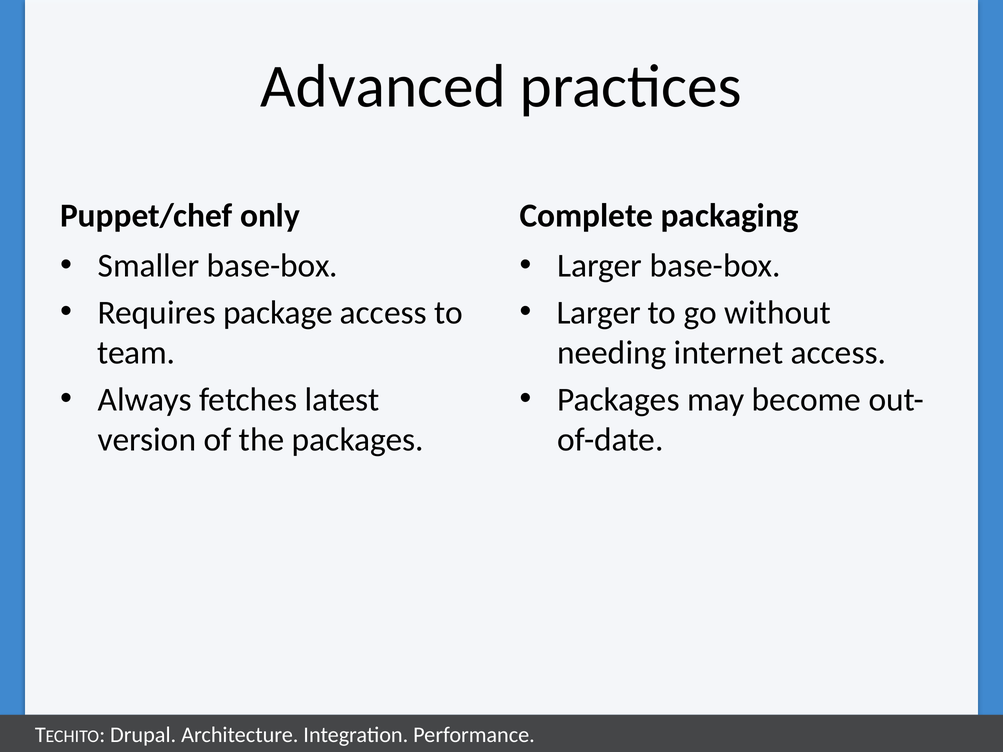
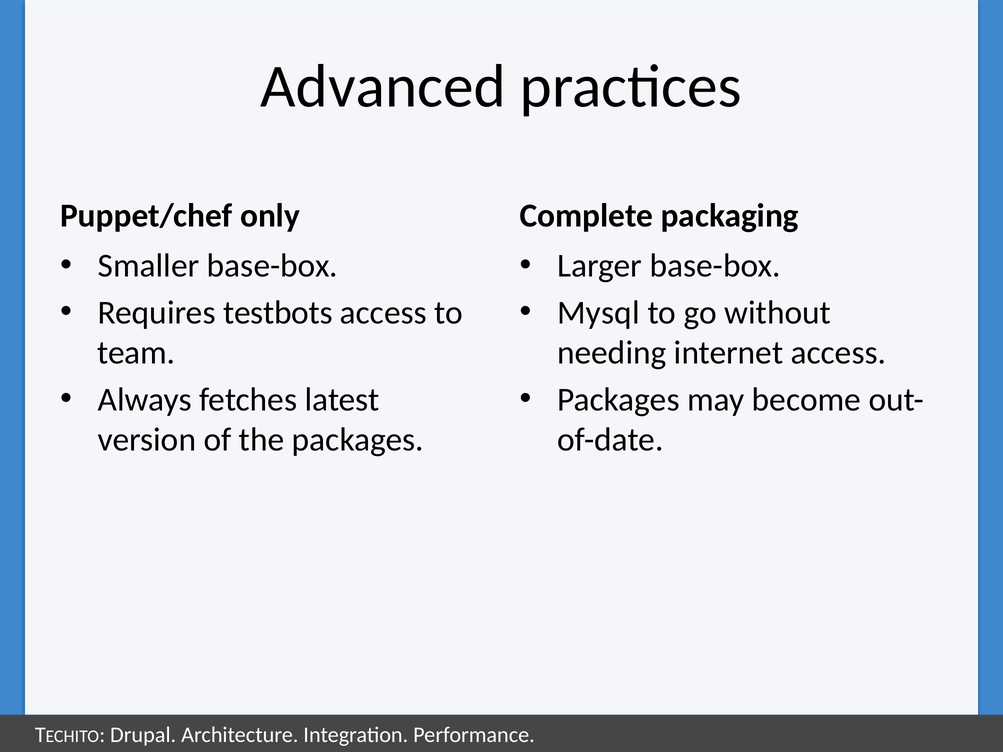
package: package -> testbots
Larger at (599, 313): Larger -> Mysql
